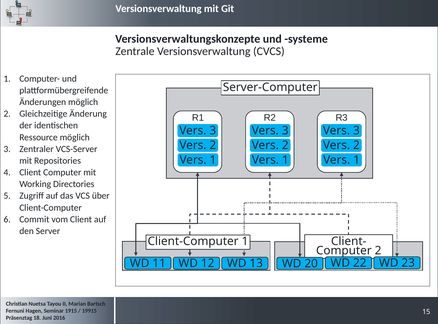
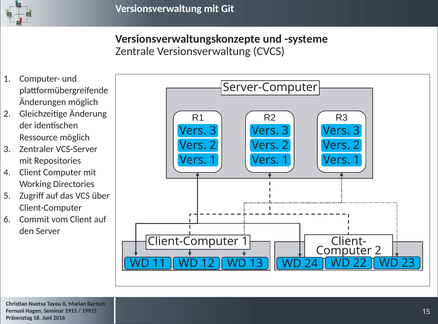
20: 20 -> 24
